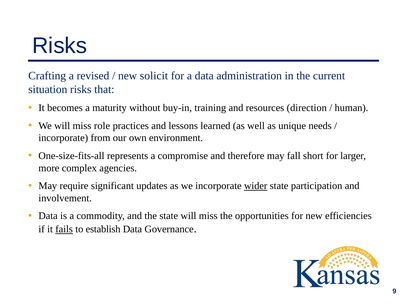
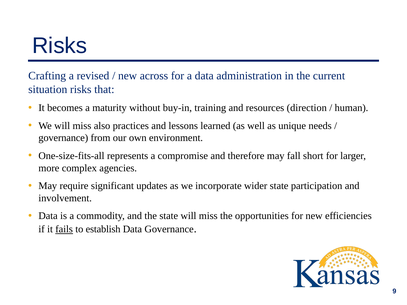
solicit: solicit -> across
role: role -> also
incorporate at (63, 138): incorporate -> governance
wider underline: present -> none
